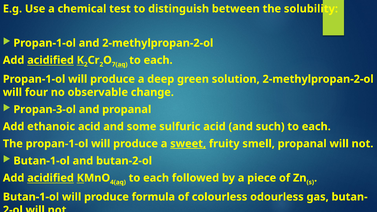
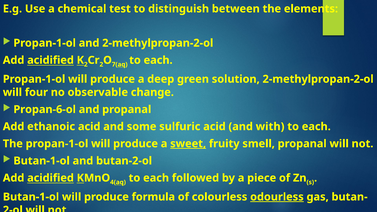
solubility: solubility -> elements
Propan-3-ol: Propan-3-ol -> Propan-6-ol
such: such -> with
odourless underline: none -> present
